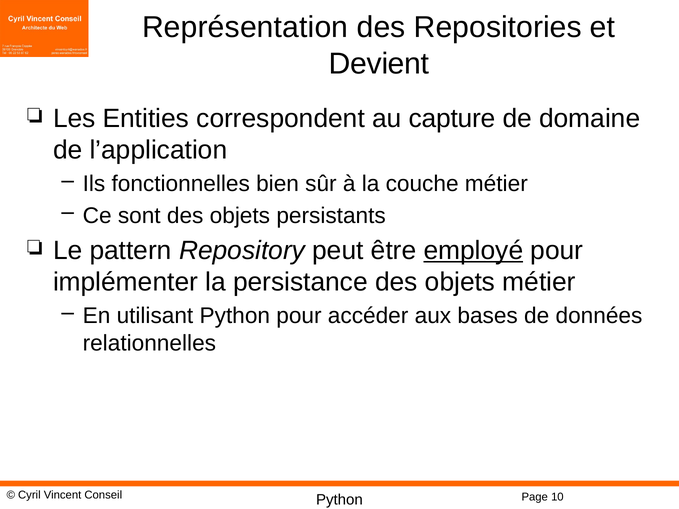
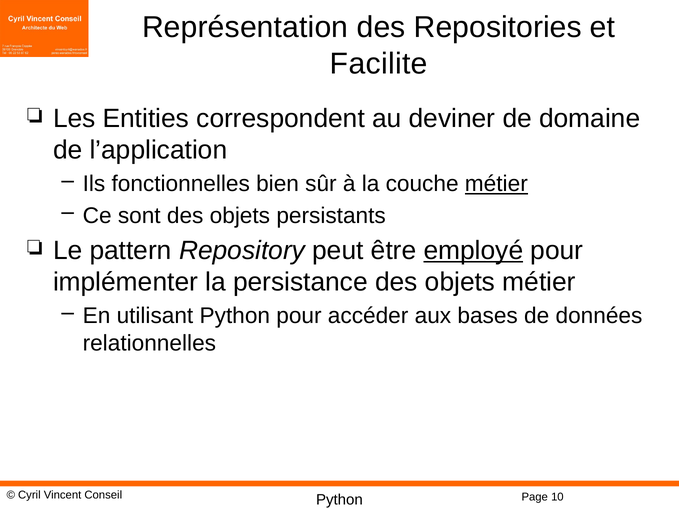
Devient: Devient -> Facilite
capture: capture -> deviner
métier at (496, 184) underline: none -> present
